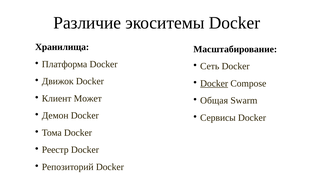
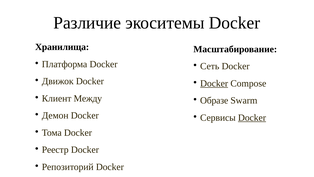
Может: Может -> Между
Общая: Общая -> Образе
Docker at (252, 117) underline: none -> present
